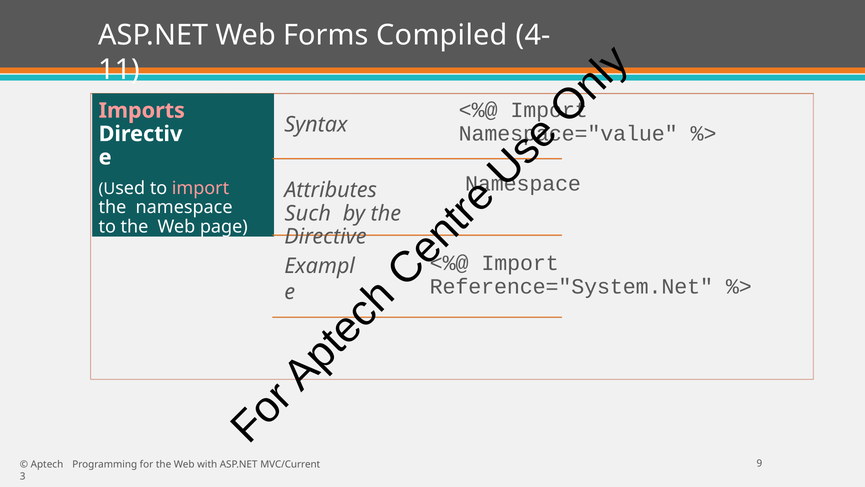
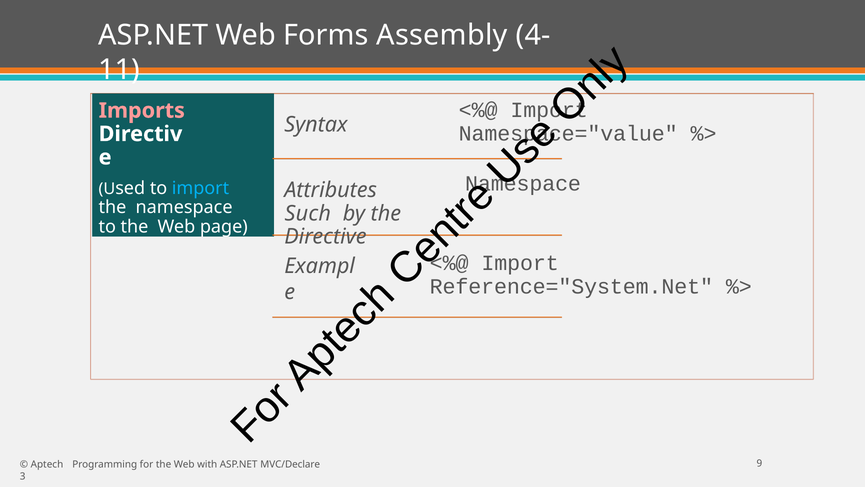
Compiled: Compiled -> Assembly
import at (200, 188) colour: pink -> light blue
MVC/Current: MVC/Current -> MVC/Declare
